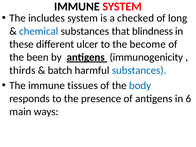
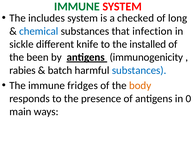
IMMUNE at (77, 7) colour: black -> green
blindness: blindness -> infection
these: these -> sickle
ulcer: ulcer -> knife
become: become -> installed
thirds: thirds -> rabies
tissues: tissues -> fridges
body colour: blue -> orange
6: 6 -> 0
